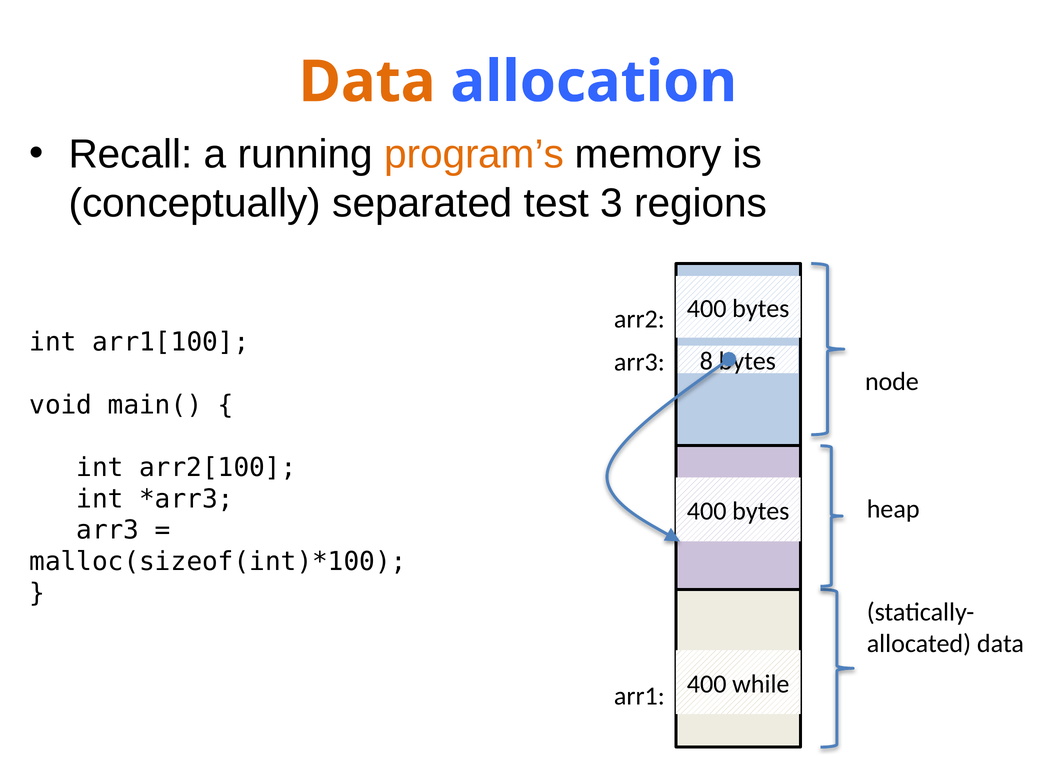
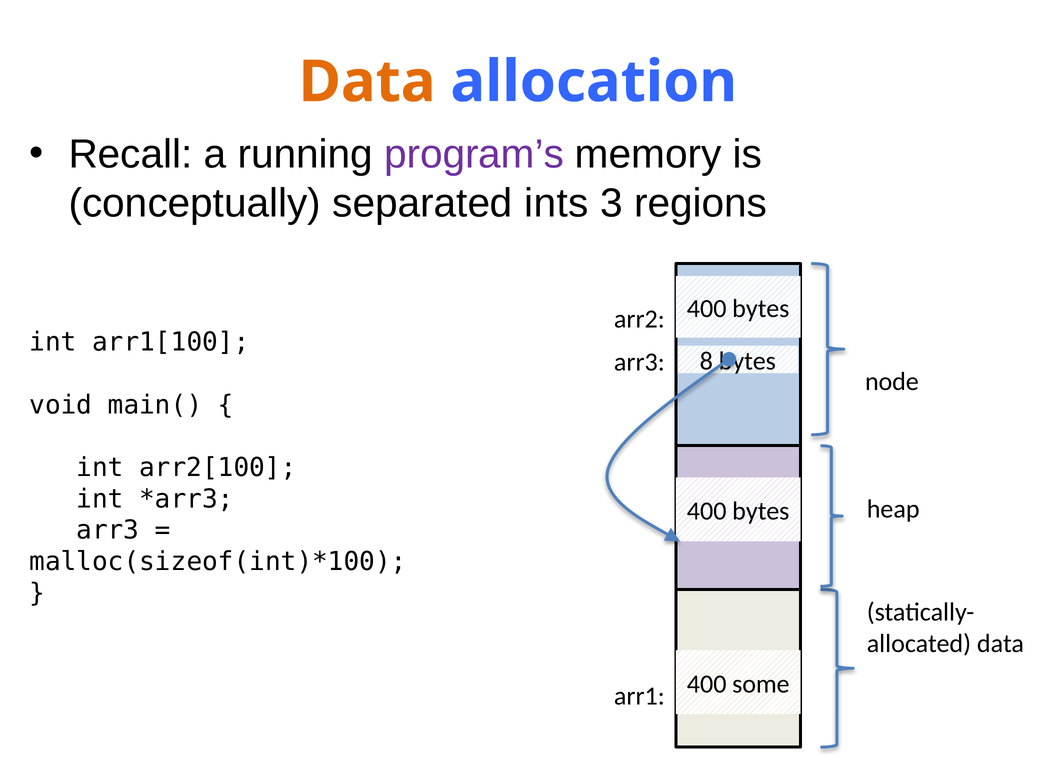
program’s colour: orange -> purple
test: test -> ints
while: while -> some
